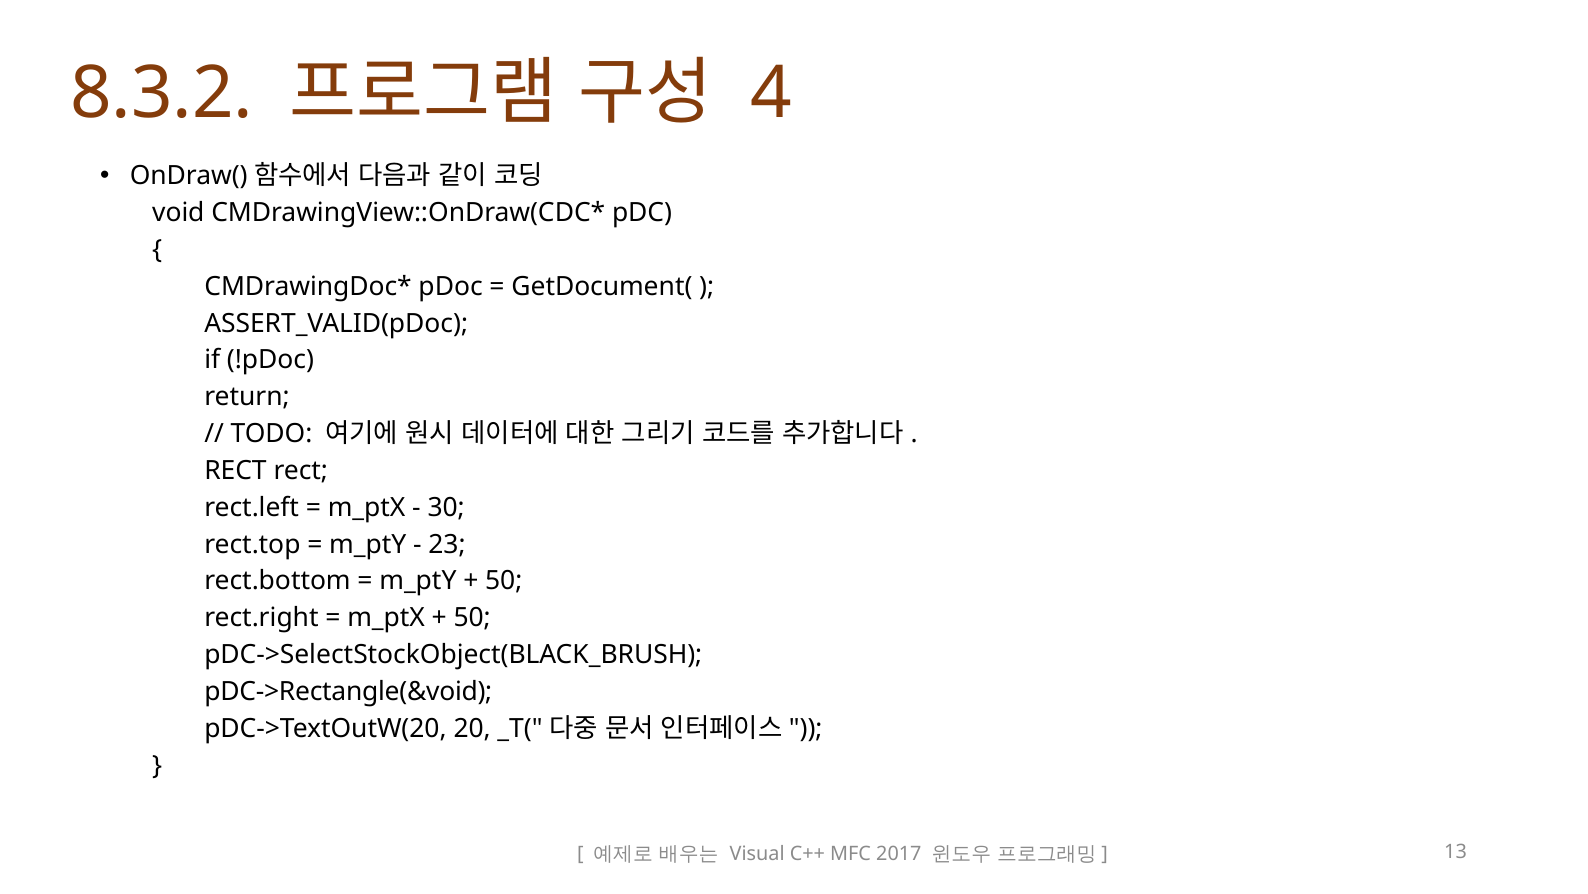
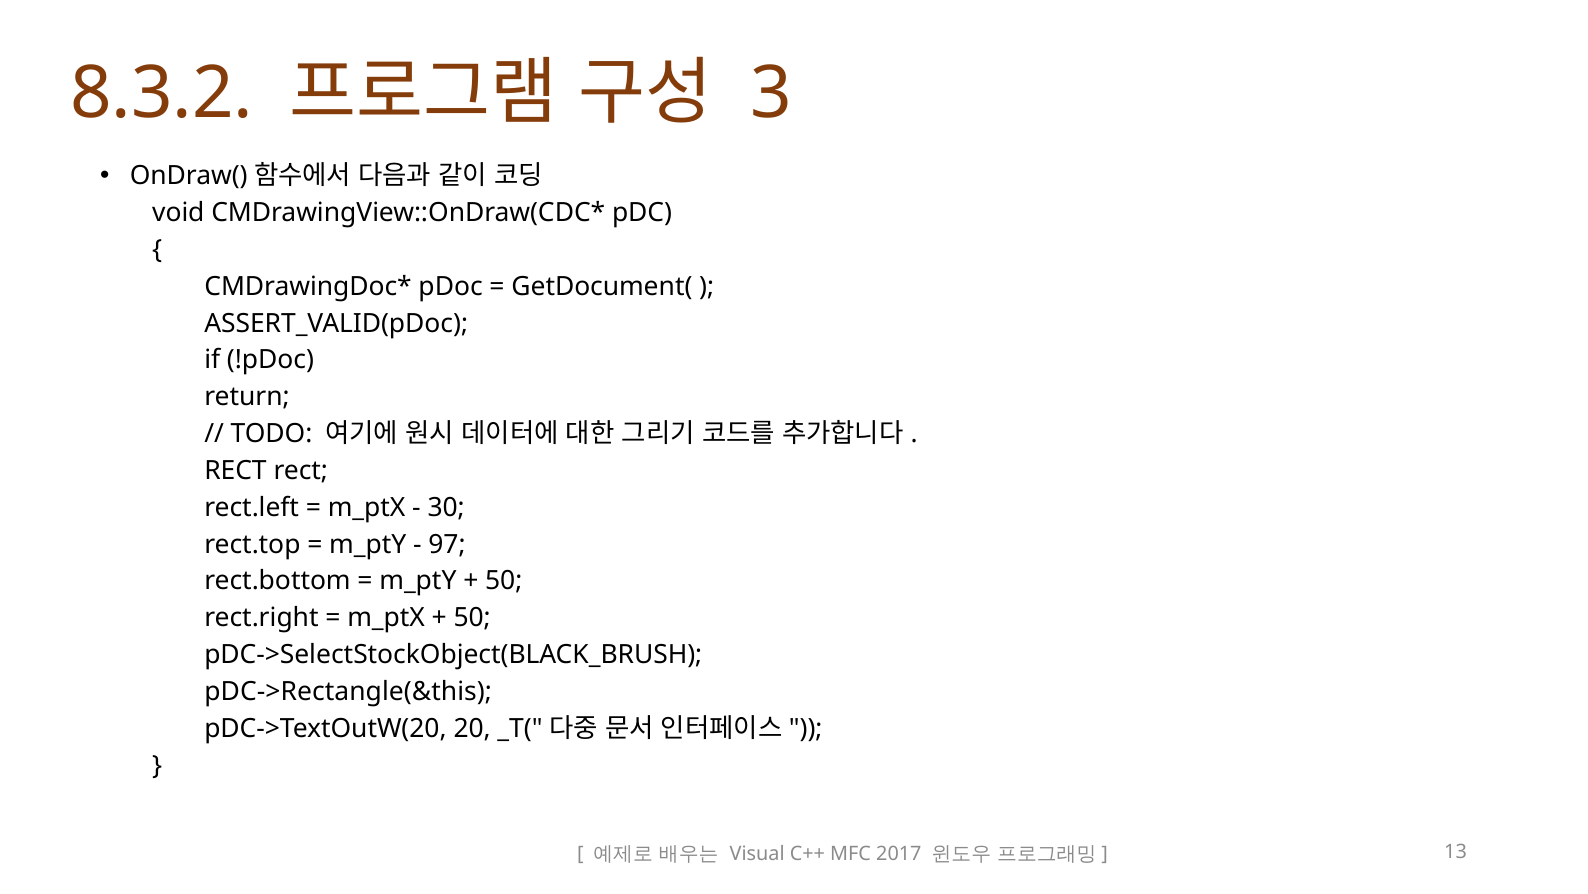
4: 4 -> 3
23: 23 -> 97
pDC->Rectangle(&void: pDC->Rectangle(&void -> pDC->Rectangle(&this
